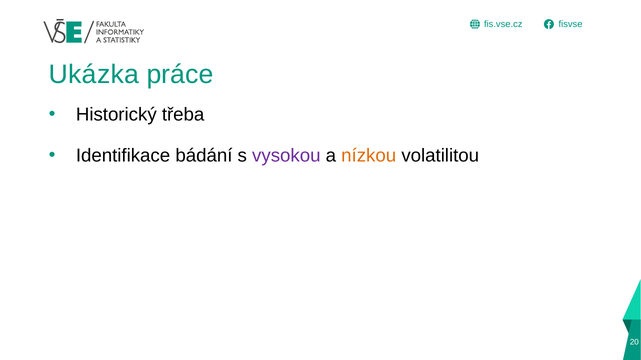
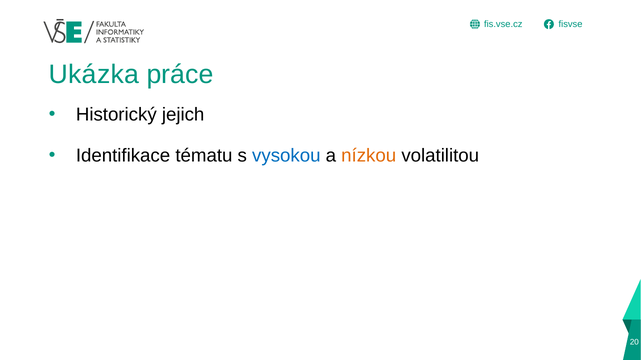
třeba: třeba -> jejich
bádání: bádání -> tématu
vysokou colour: purple -> blue
